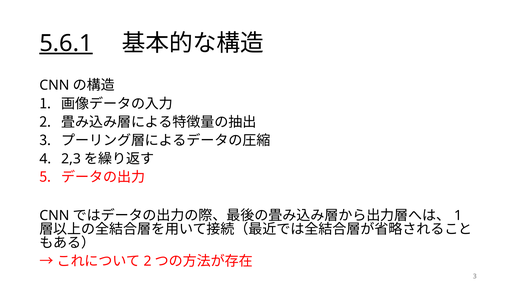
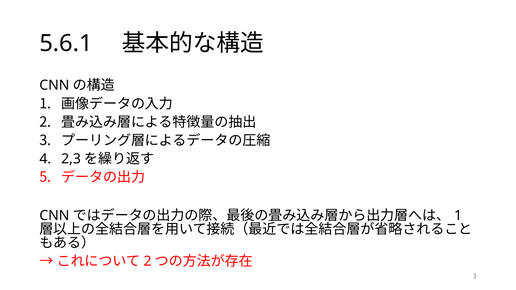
5.6.1 underline: present -> none
